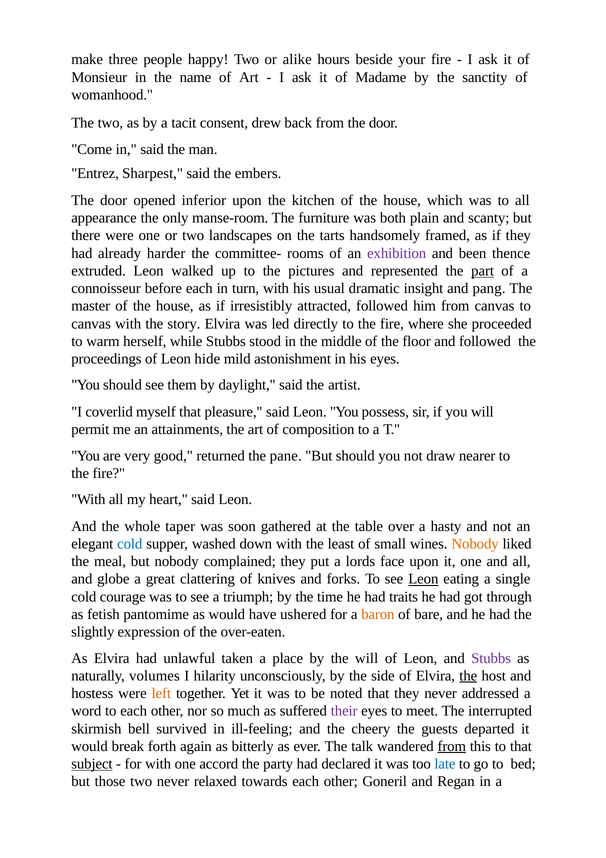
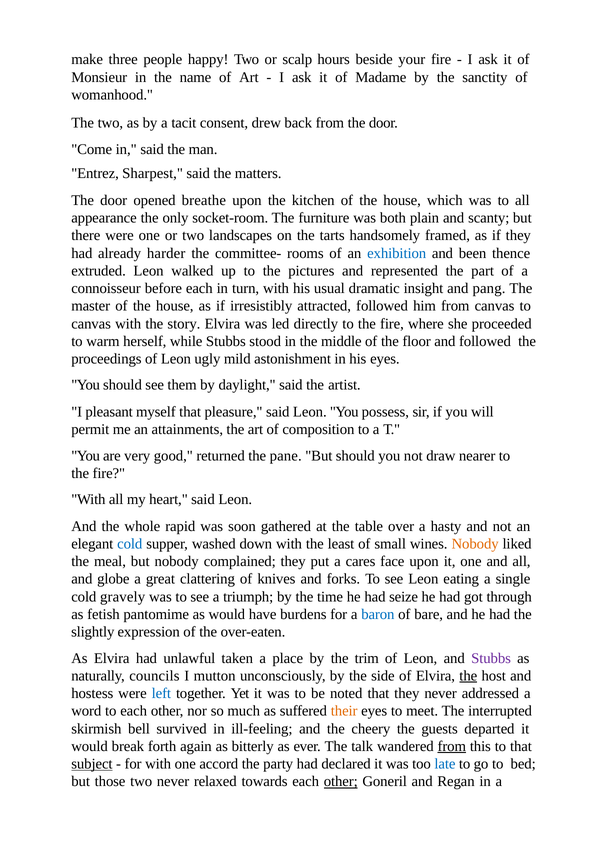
alike: alike -> scalp
embers: embers -> matters
inferior: inferior -> breathe
manse-room: manse-room -> socket-room
exhibition colour: purple -> blue
part underline: present -> none
hide: hide -> ugly
coverlid: coverlid -> pleasant
taper: taper -> rapid
lords: lords -> cares
Leon at (423, 579) underline: present -> none
courage: courage -> gravely
traits: traits -> seize
ushered: ushered -> burdens
baron colour: orange -> blue
the will: will -> trim
volumes: volumes -> councils
hilarity: hilarity -> mutton
left colour: orange -> blue
their colour: purple -> orange
other at (341, 781) underline: none -> present
